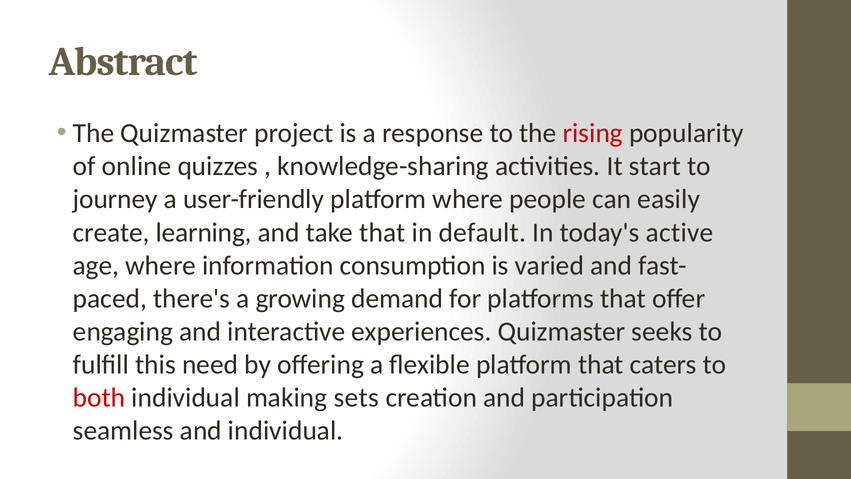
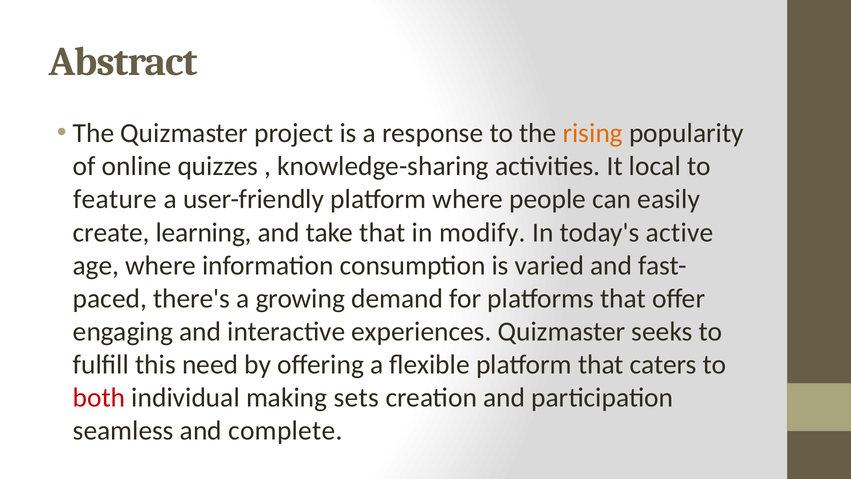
rising colour: red -> orange
start: start -> local
journey: journey -> feature
default: default -> modify
and individual: individual -> complete
